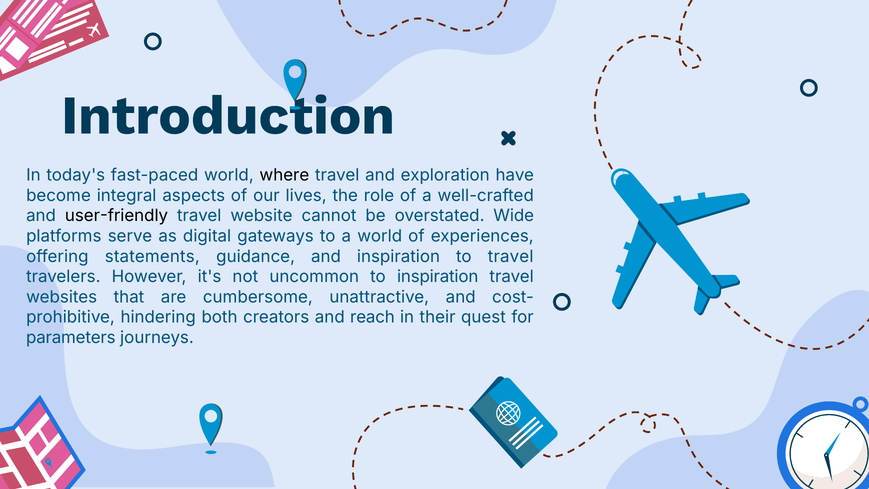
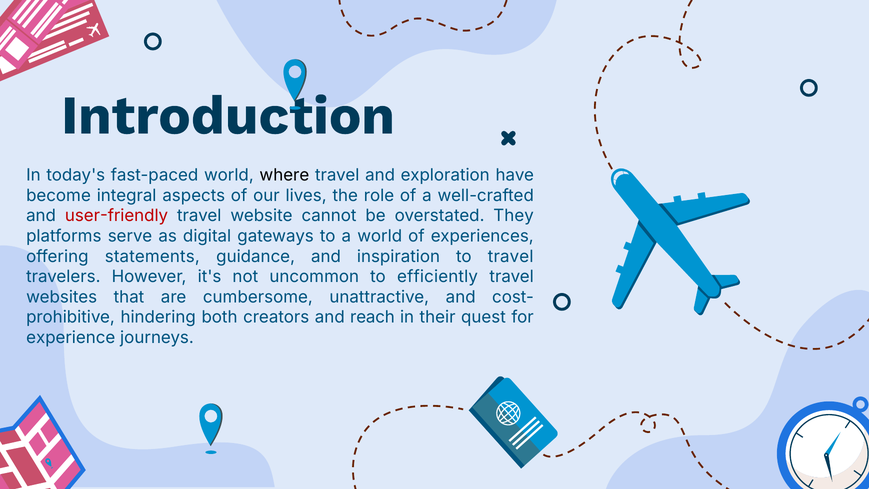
user-friendly colour: black -> red
Wide: Wide -> They
to inspiration: inspiration -> efficiently
parameters: parameters -> experience
